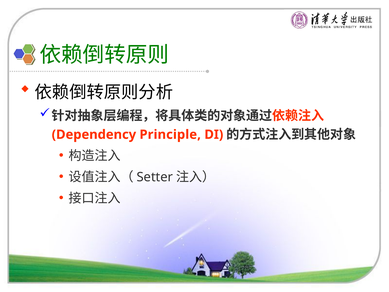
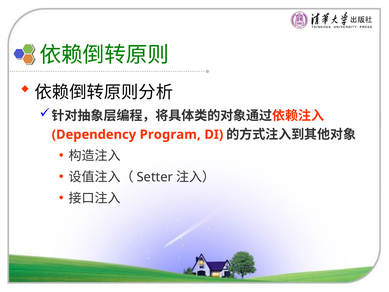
Principle: Principle -> Program
